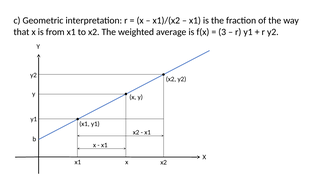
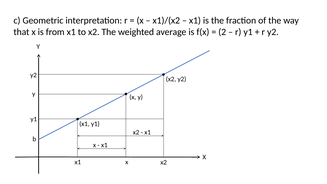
3: 3 -> 2
